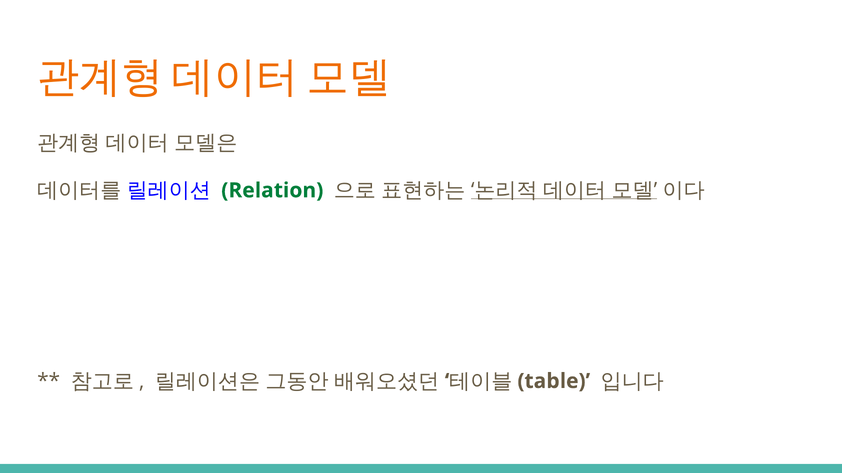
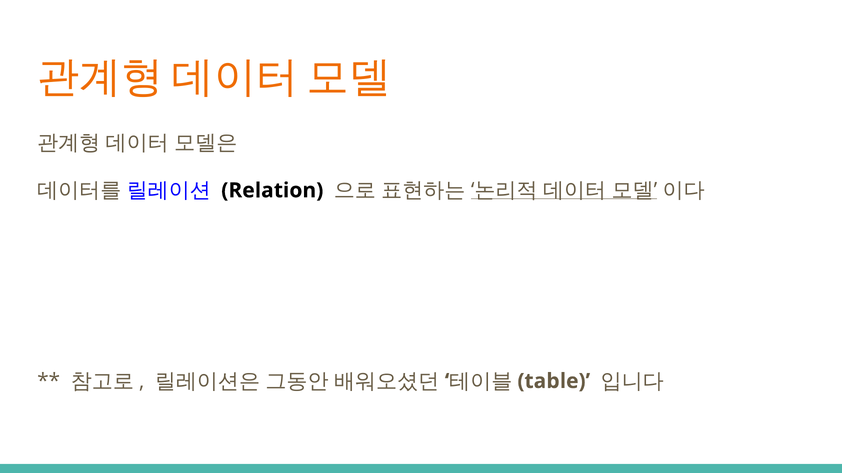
Relation colour: green -> black
